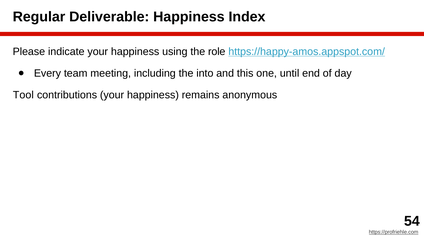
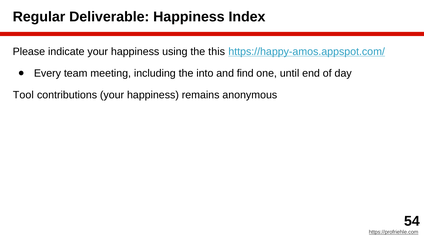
role: role -> this
this: this -> find
